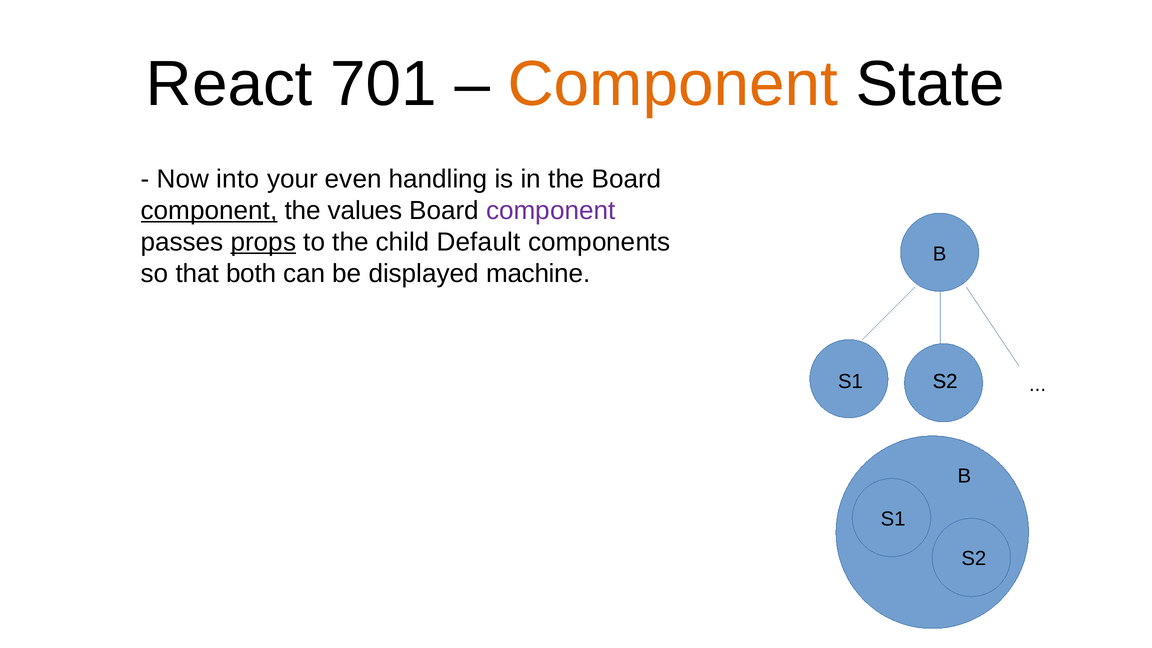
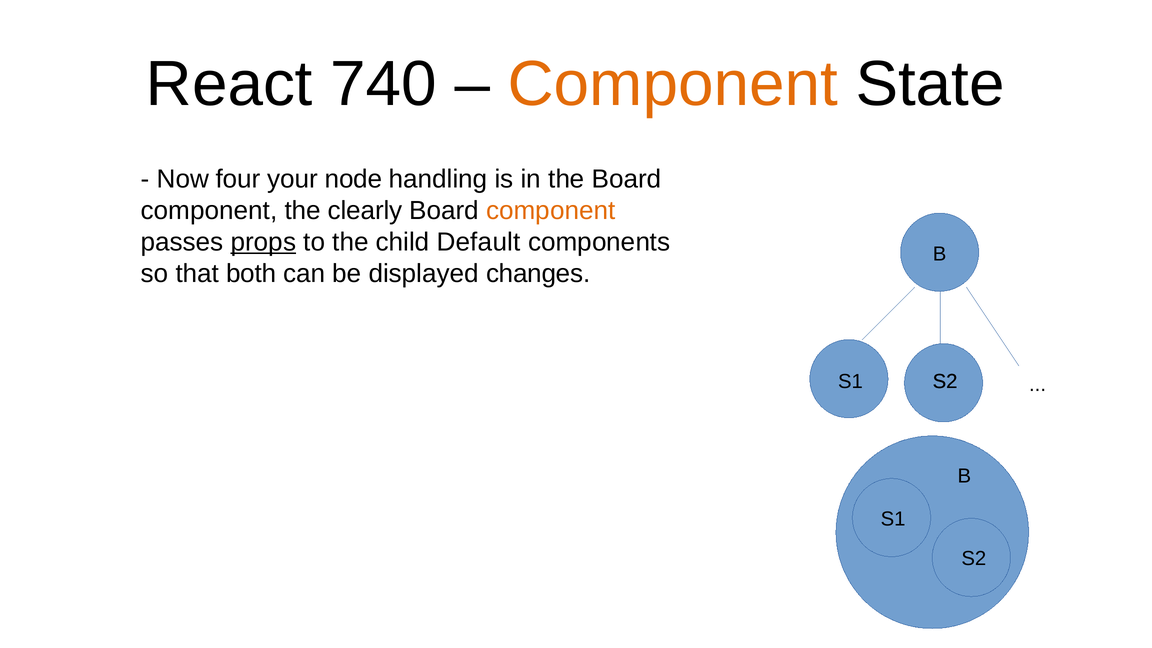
701: 701 -> 740
into: into -> four
even: even -> node
component at (209, 211) underline: present -> none
values: values -> clearly
component at (551, 211) colour: purple -> orange
machine: machine -> changes
